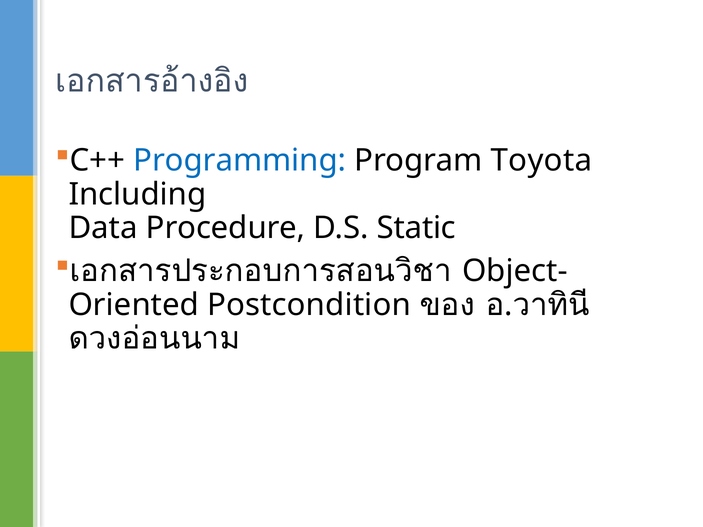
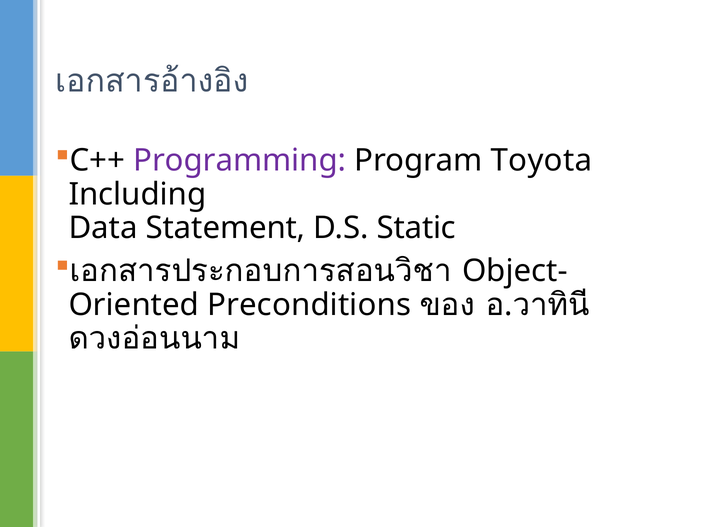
Programming colour: blue -> purple
Procedure: Procedure -> Statement
Postcondition: Postcondition -> Preconditions
